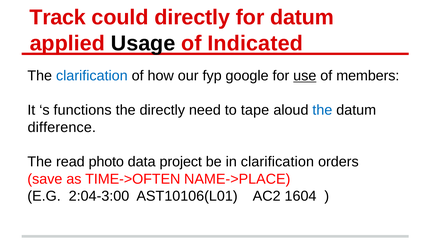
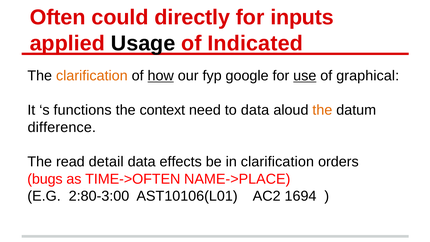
Track: Track -> Often
for datum: datum -> inputs
clarification at (92, 76) colour: blue -> orange
how underline: none -> present
members: members -> graphical
the directly: directly -> context
to tape: tape -> data
the at (322, 110) colour: blue -> orange
photo: photo -> detail
project: project -> effects
save: save -> bugs
2:04-3:00: 2:04-3:00 -> 2:80-3:00
1604: 1604 -> 1694
